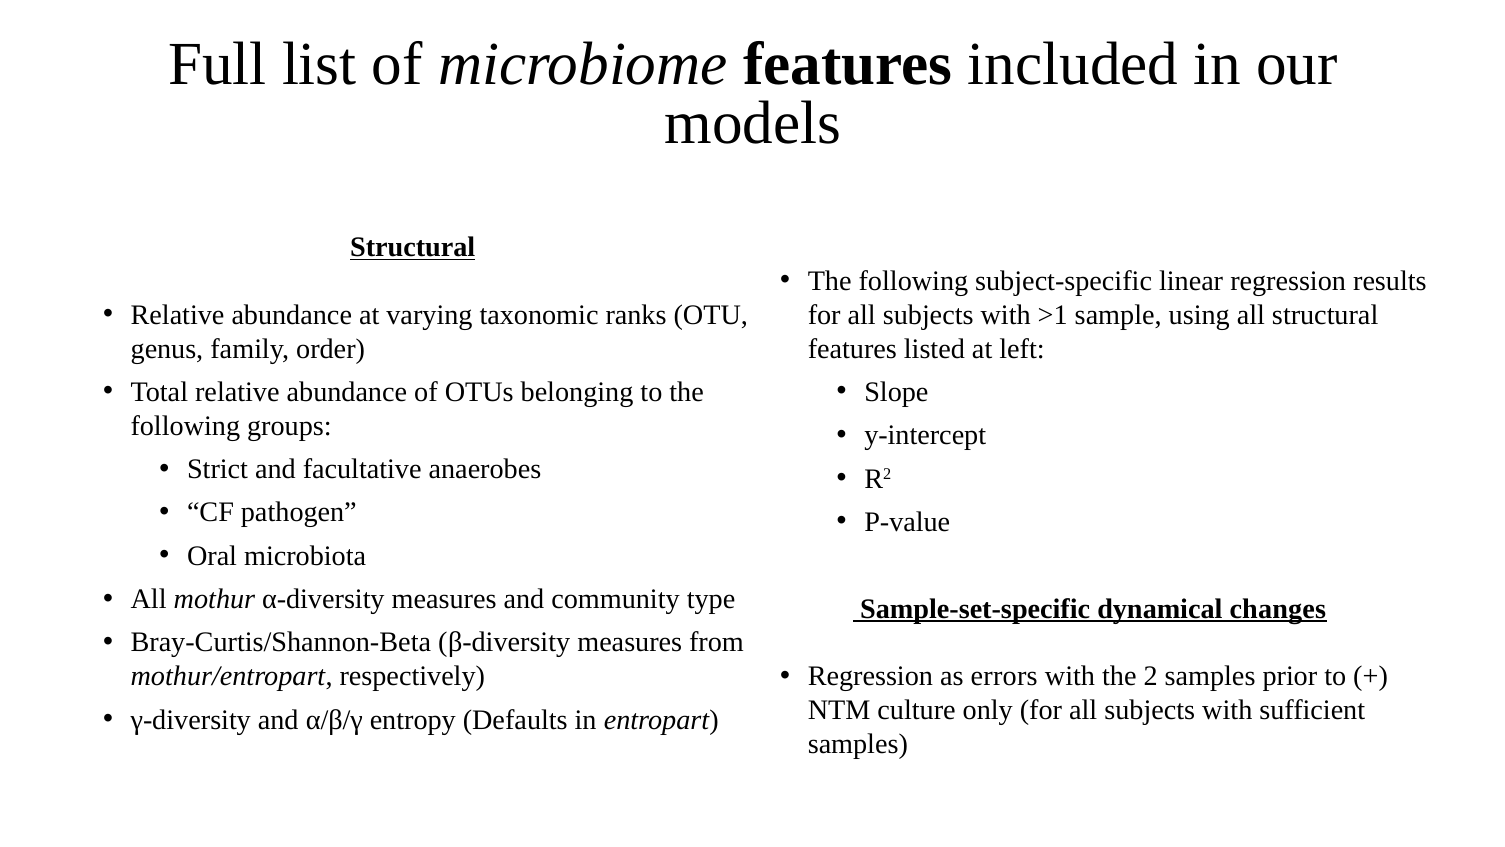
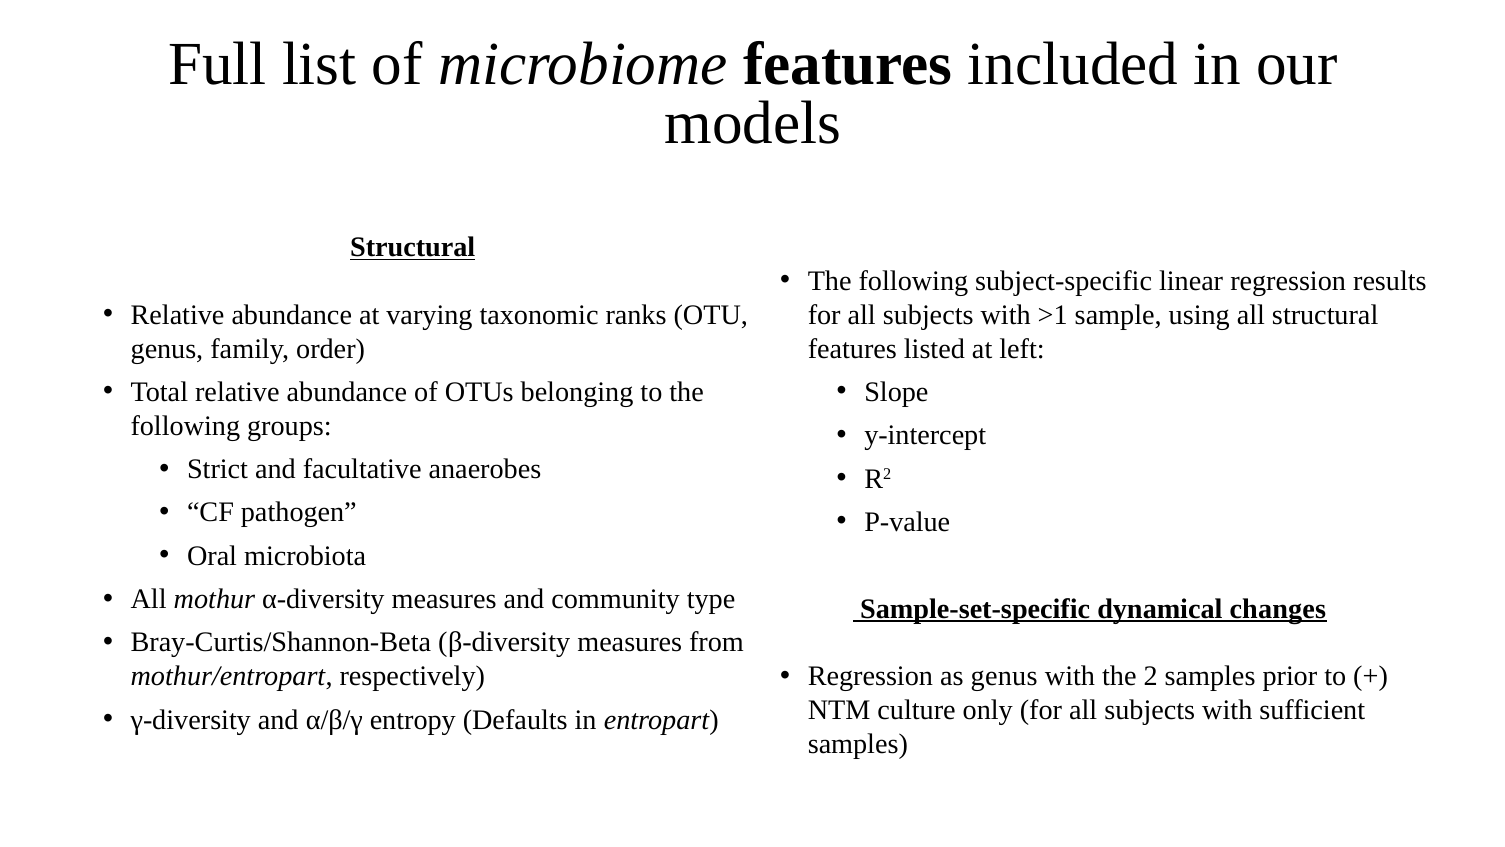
as errors: errors -> genus
